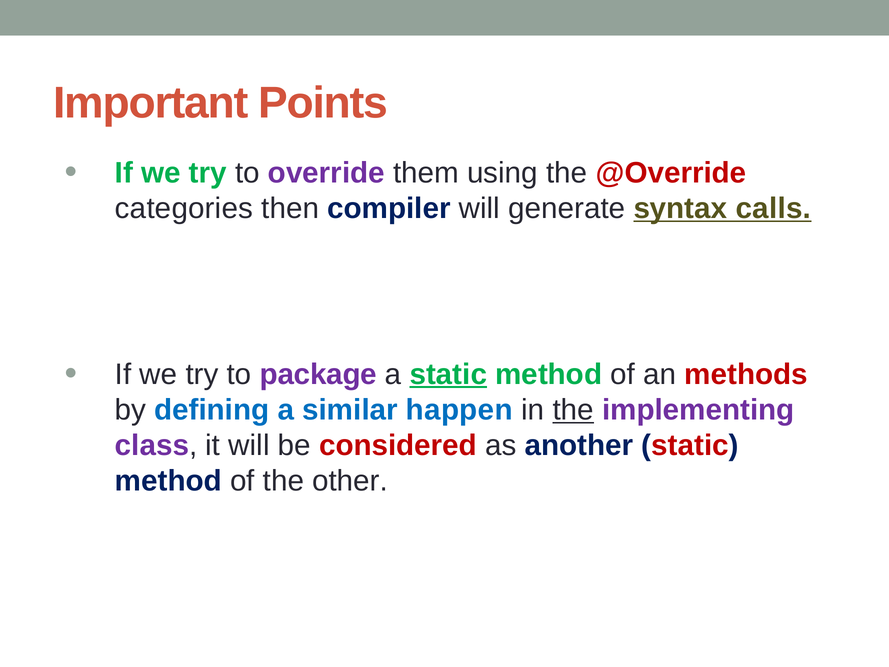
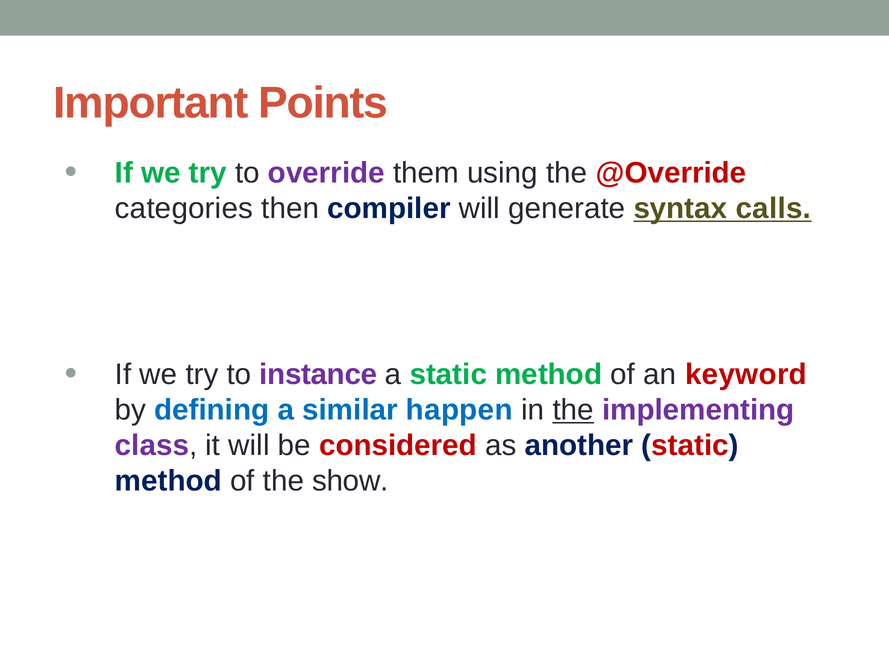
package: package -> instance
static at (448, 374) underline: present -> none
methods: methods -> keyword
other: other -> show
